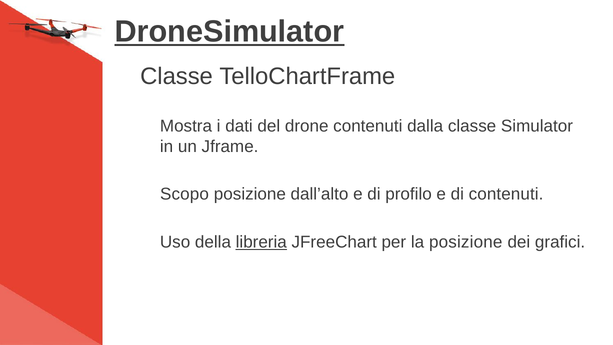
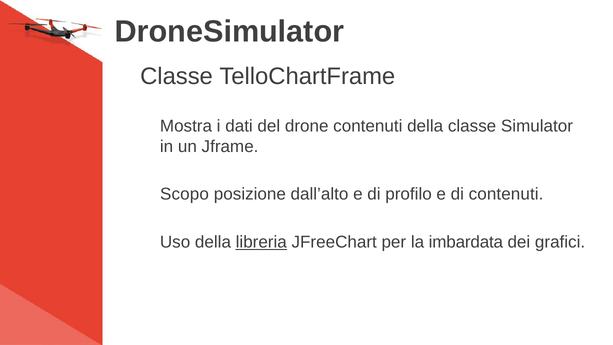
DroneSimulator underline: present -> none
contenuti dalla: dalla -> della
la posizione: posizione -> imbardata
